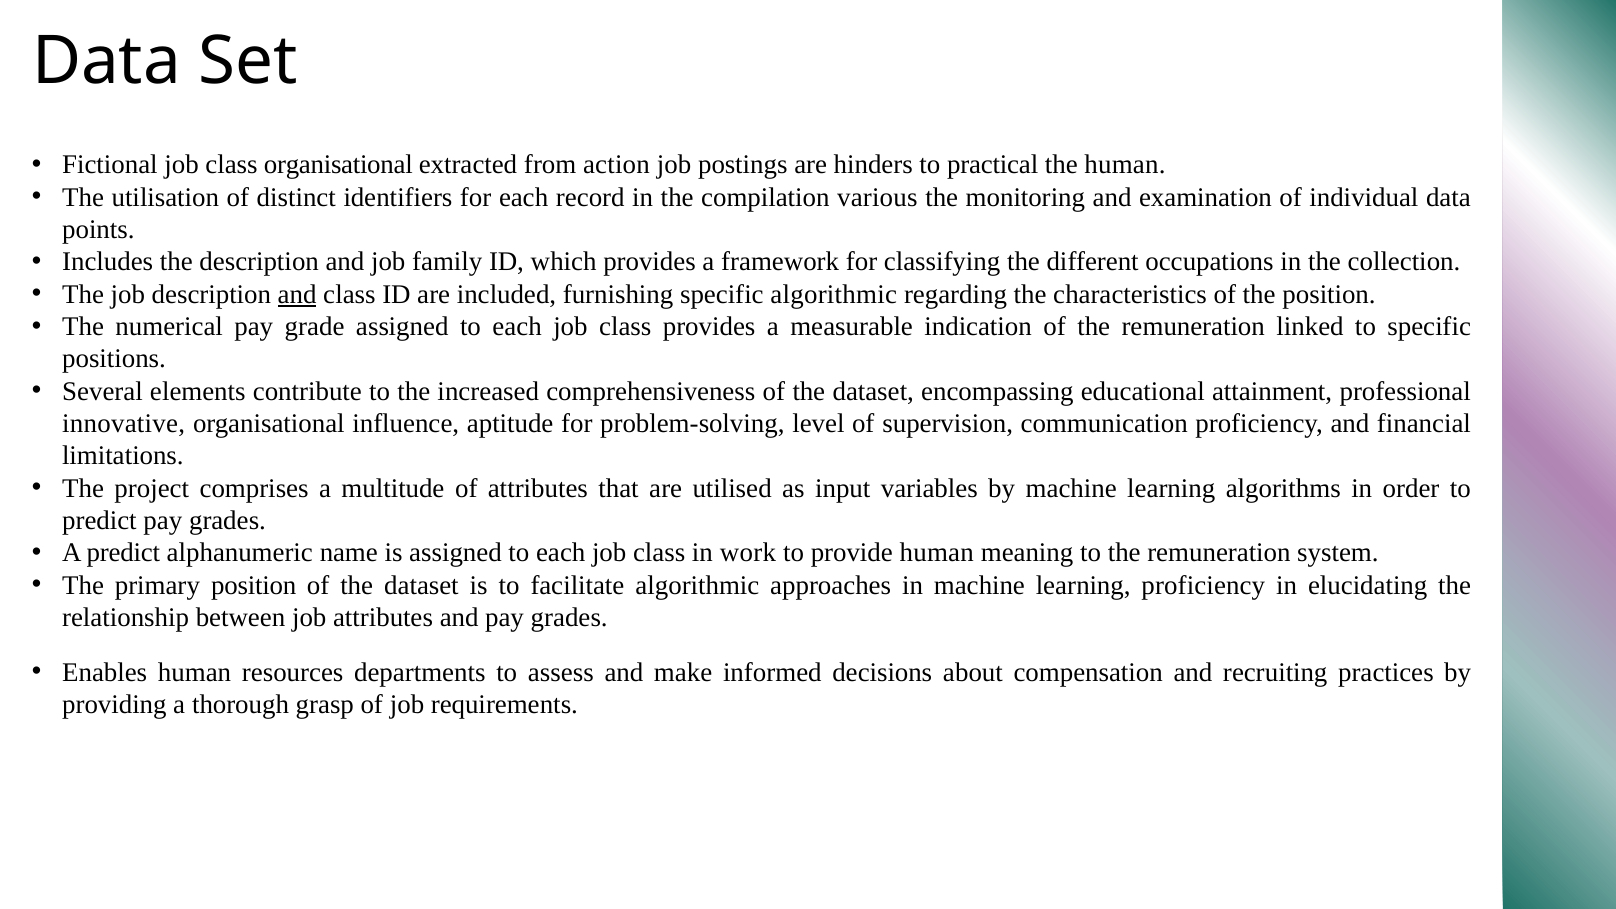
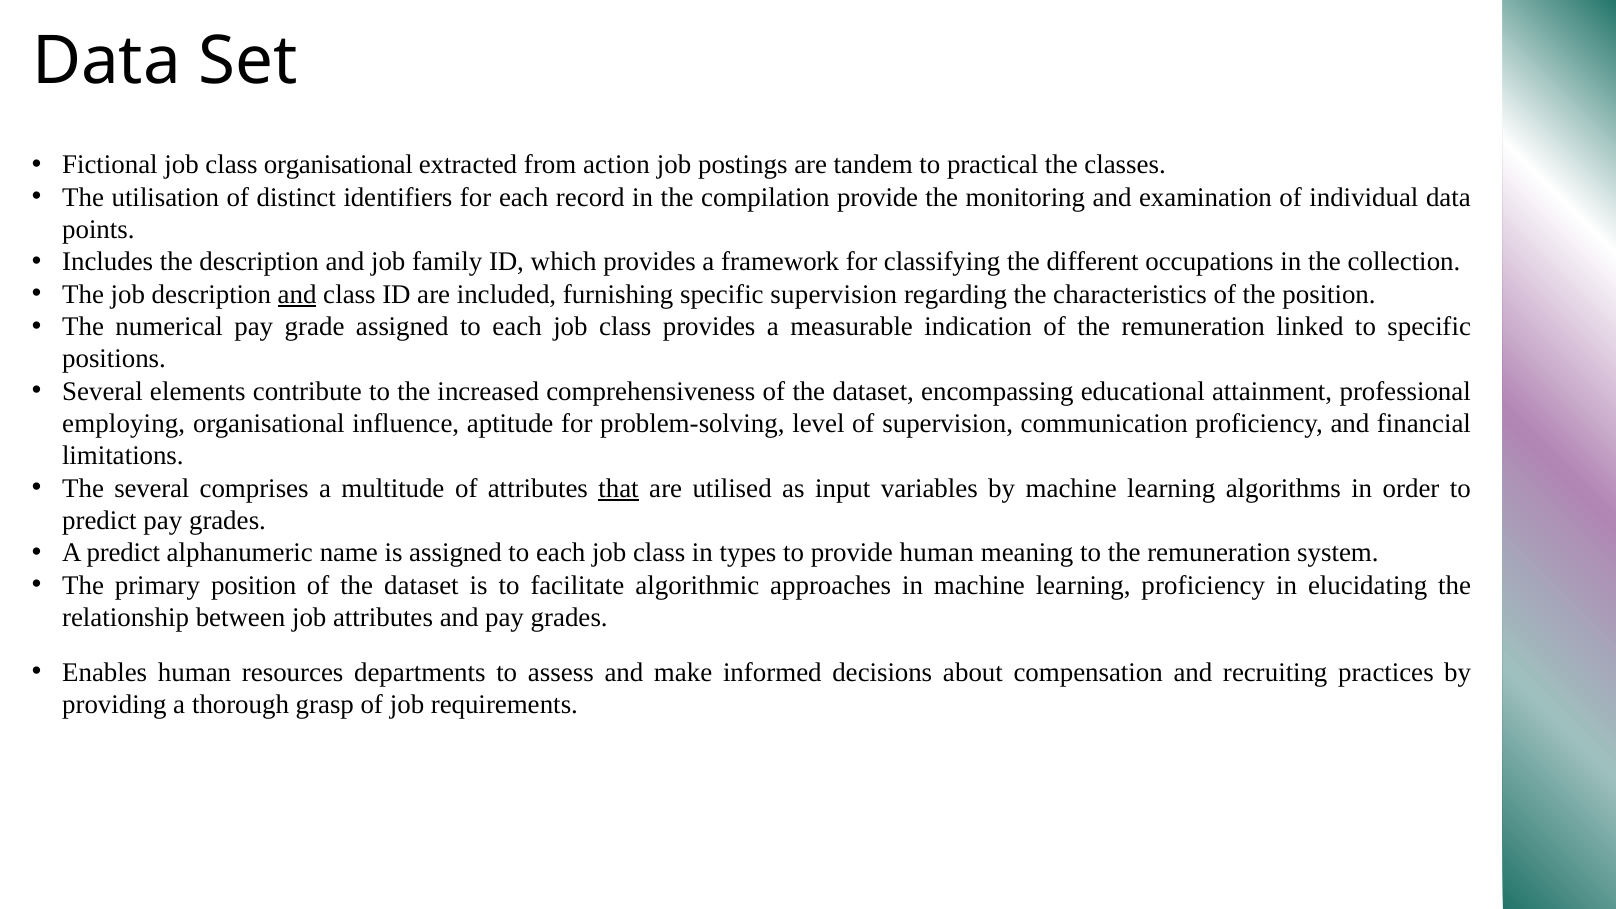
hinders: hinders -> tandem
the human: human -> classes
compilation various: various -> provide
specific algorithmic: algorithmic -> supervision
innovative: innovative -> employing
The project: project -> several
that underline: none -> present
work: work -> types
